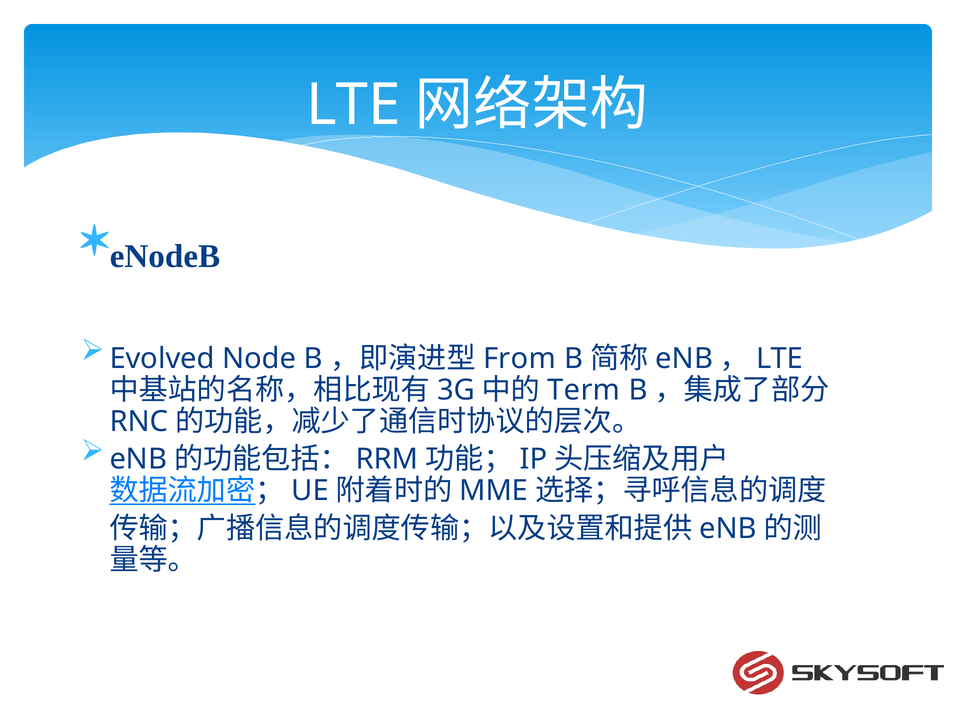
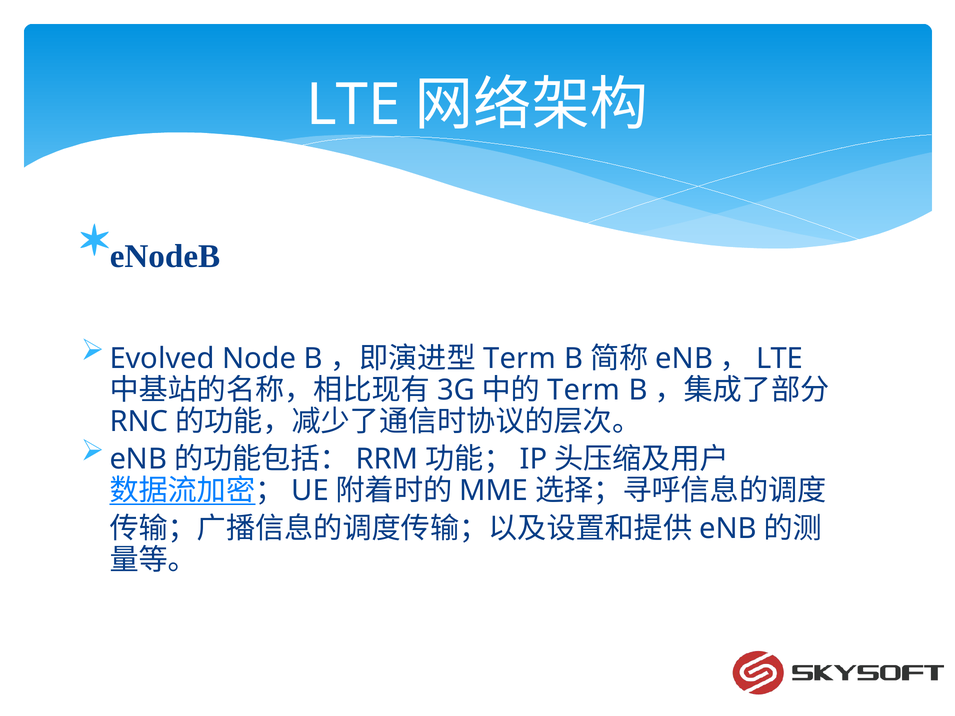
From at (520, 359): From -> Term
